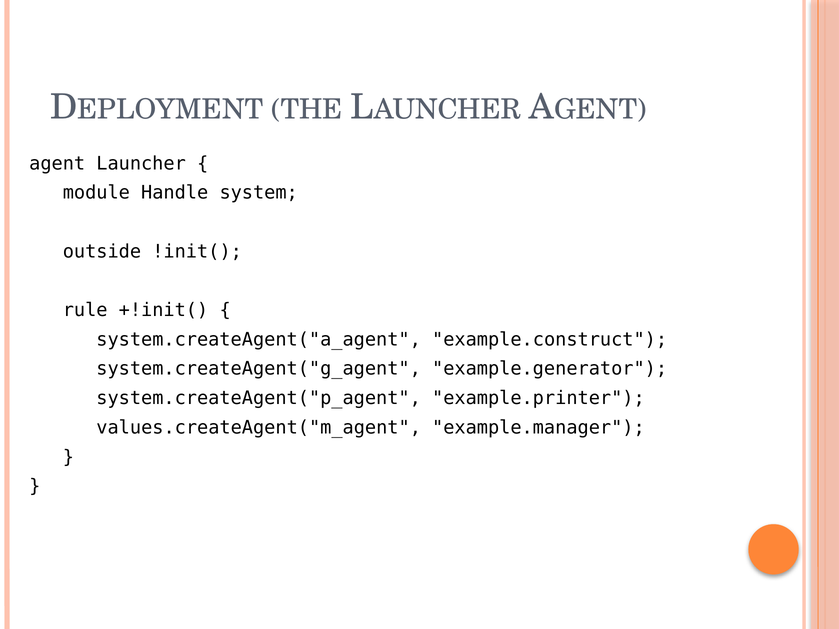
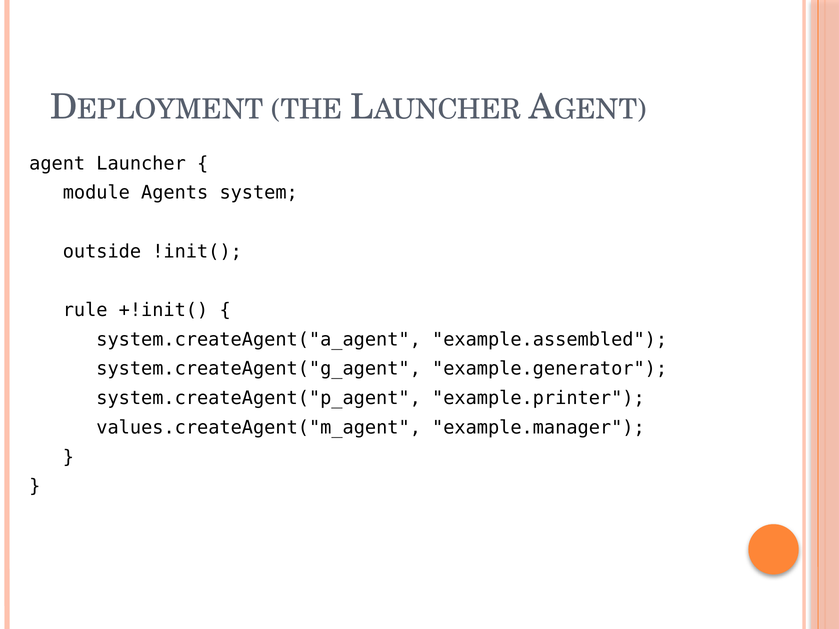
Handle: Handle -> Agents
example.construct: example.construct -> example.assembled
